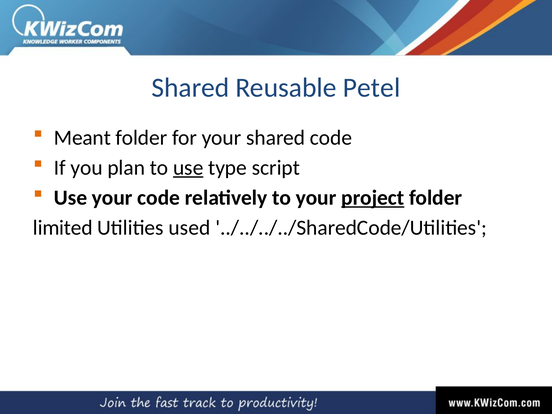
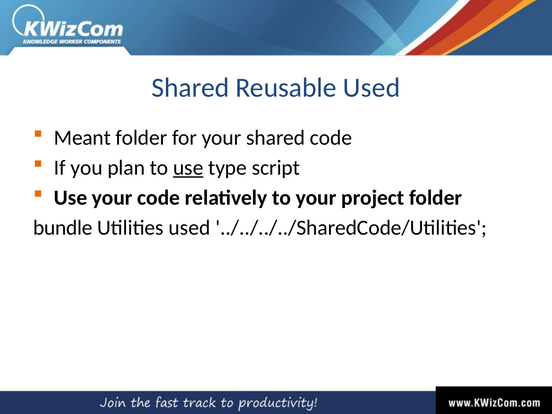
Reusable Petel: Petel -> Used
project underline: present -> none
limited: limited -> bundle
